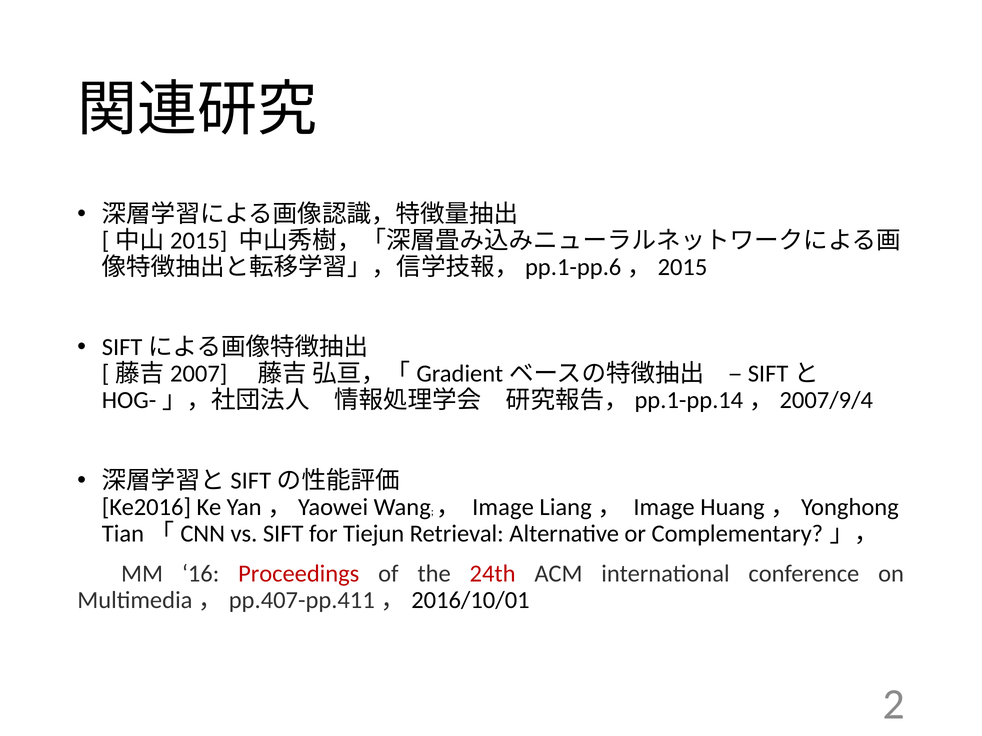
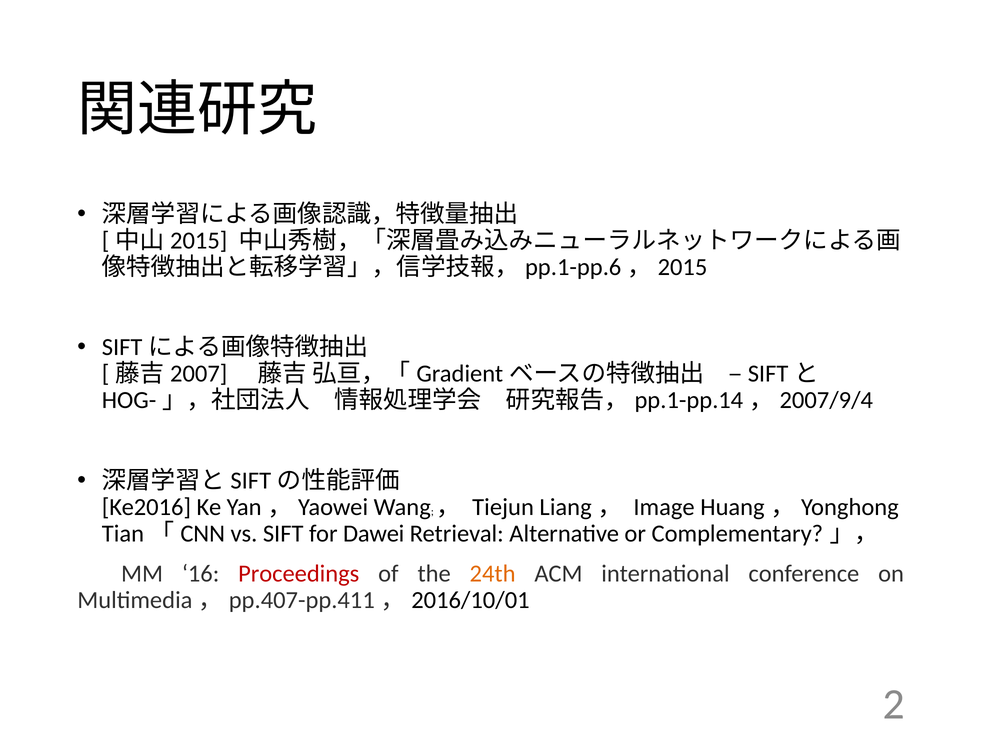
Image at (503, 507): Image -> Tiejun
Tiejun: Tiejun -> Dawei
24th colour: red -> orange
